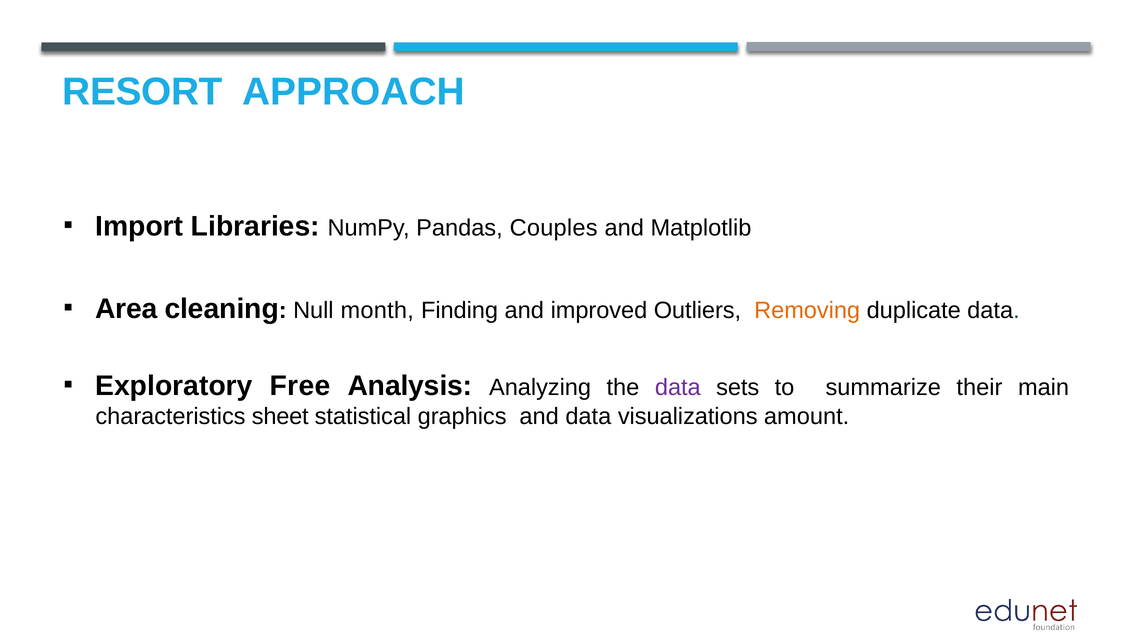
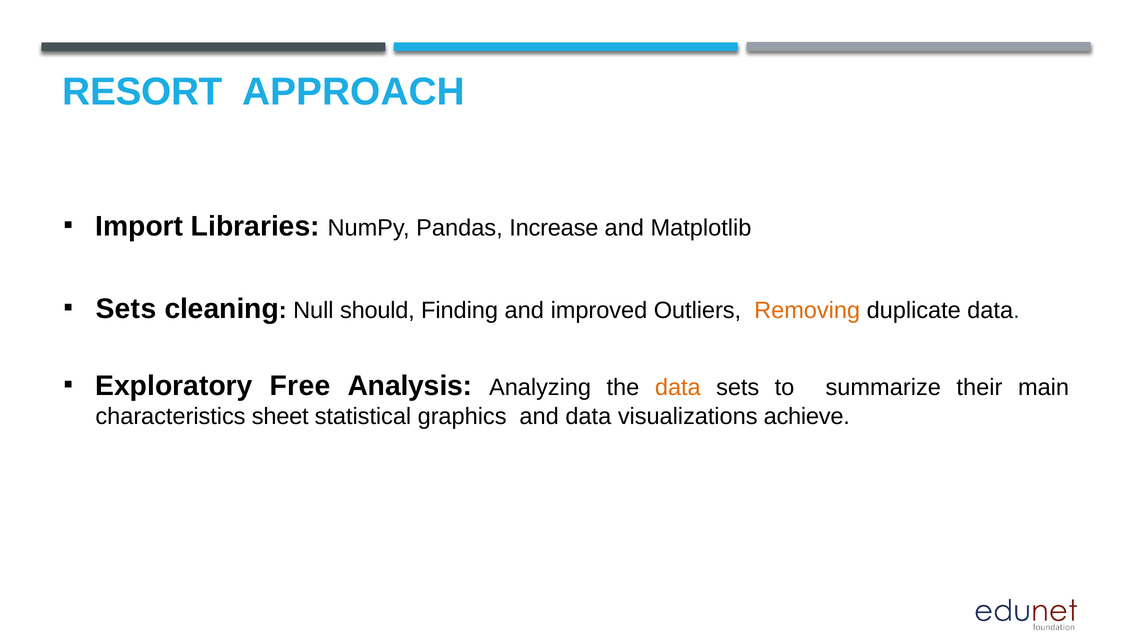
Couples: Couples -> Increase
Area at (126, 309): Area -> Sets
month: month -> should
data at (678, 387) colour: purple -> orange
amount: amount -> achieve
